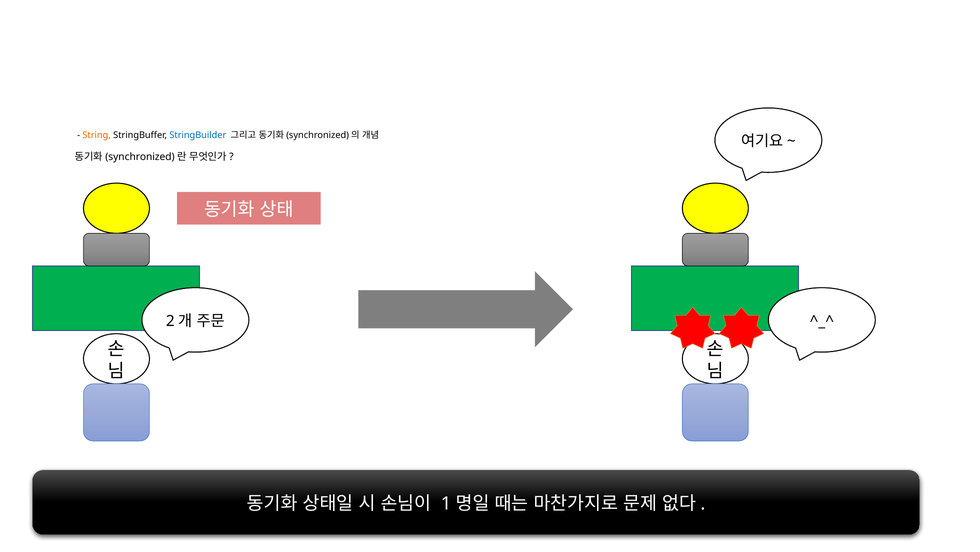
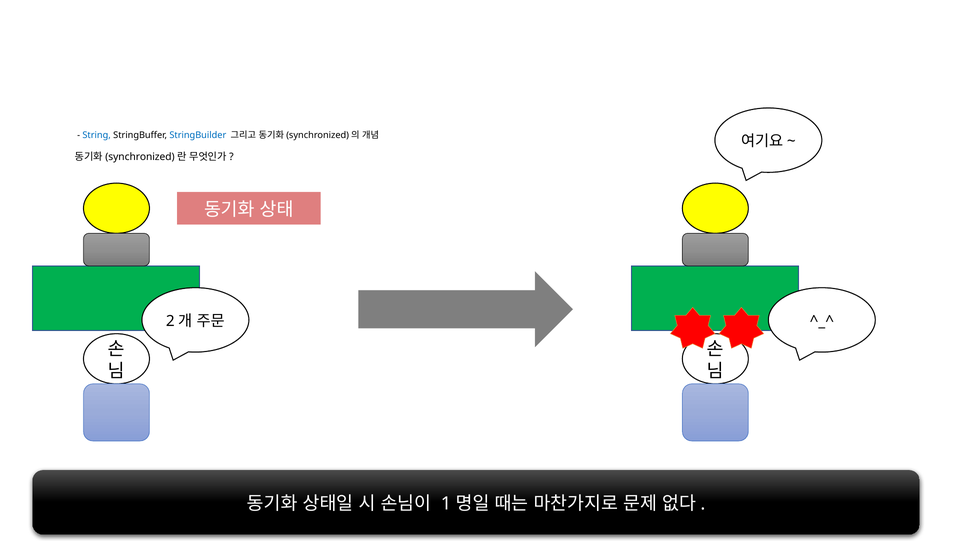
String colour: orange -> blue
